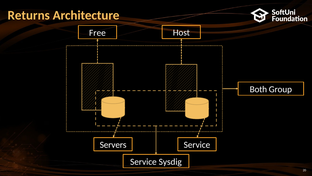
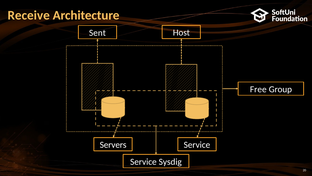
Returns: Returns -> Receive
Free: Free -> Sent
Both: Both -> Free
